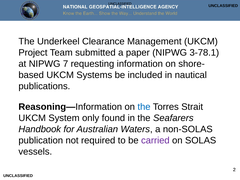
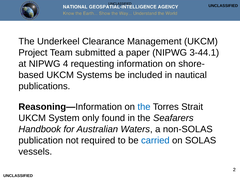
3-78.1: 3-78.1 -> 3-44.1
7: 7 -> 4
carried colour: purple -> blue
